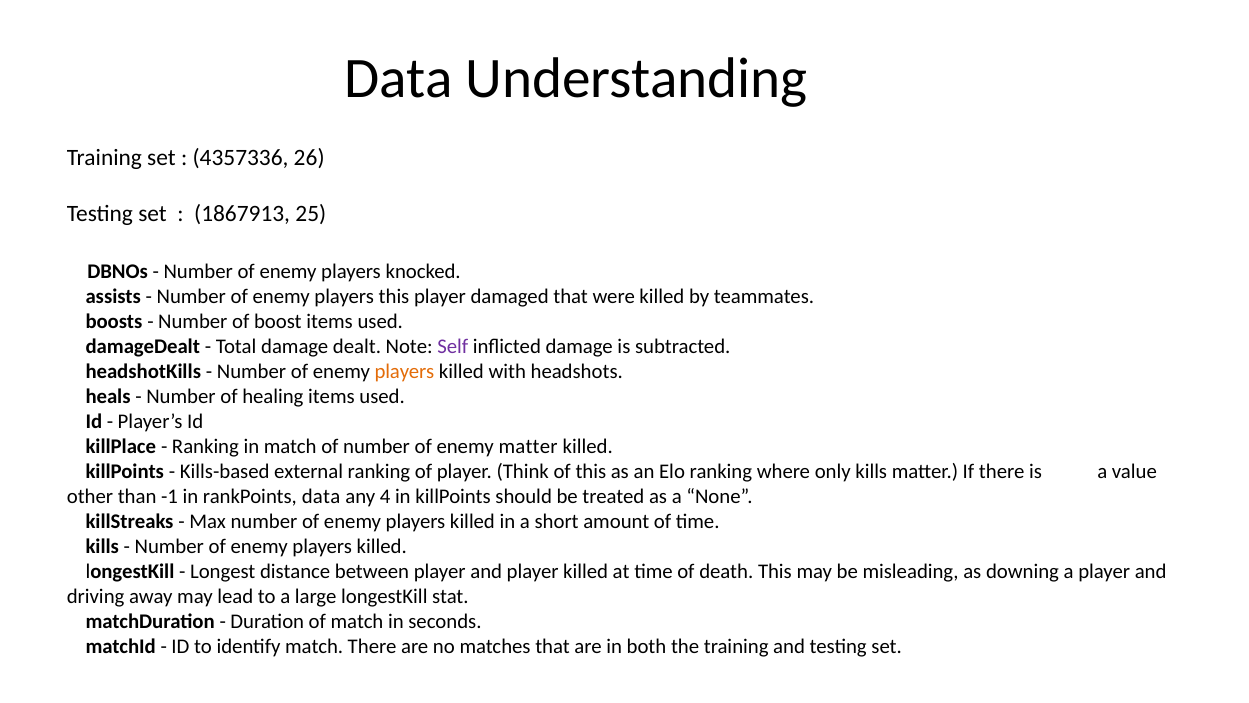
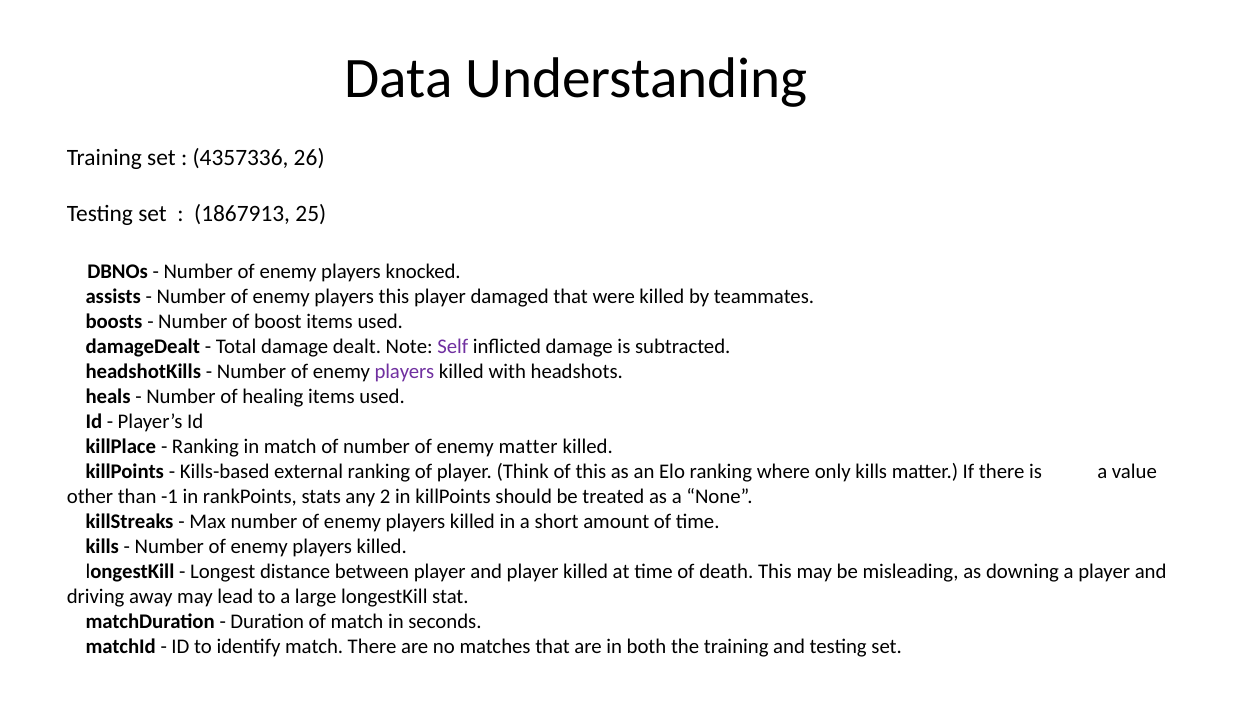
players at (404, 371) colour: orange -> purple
rankPoints data: data -> stats
4: 4 -> 2
